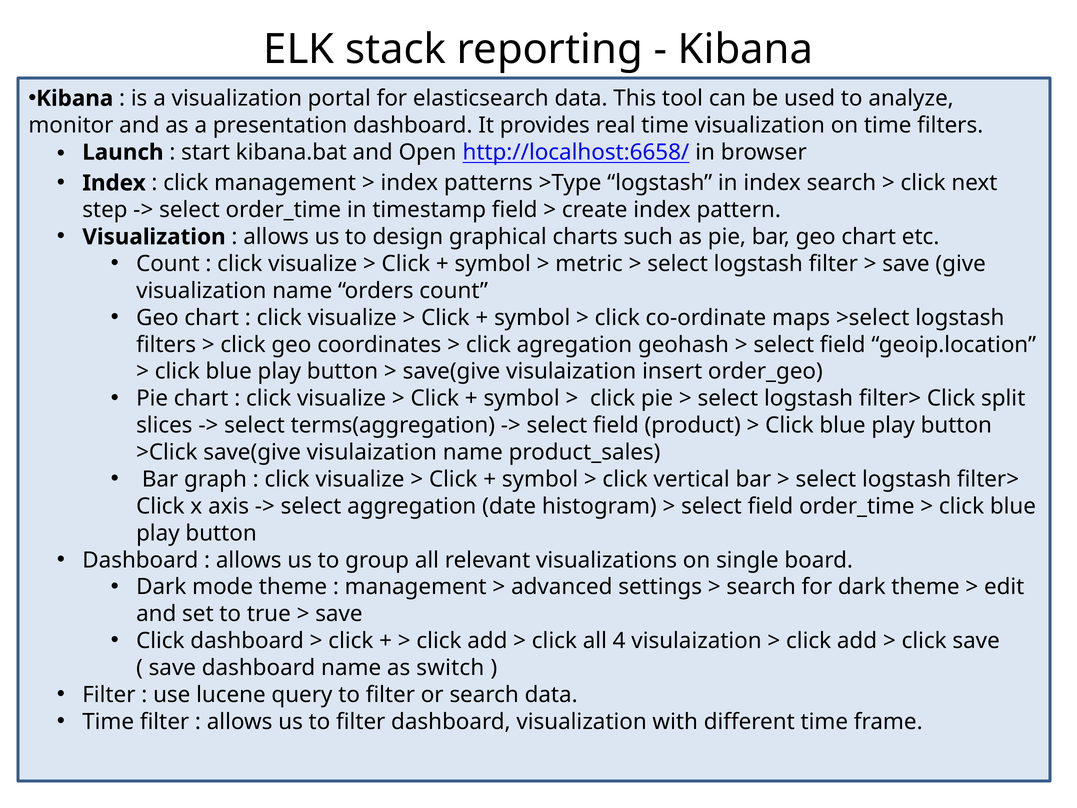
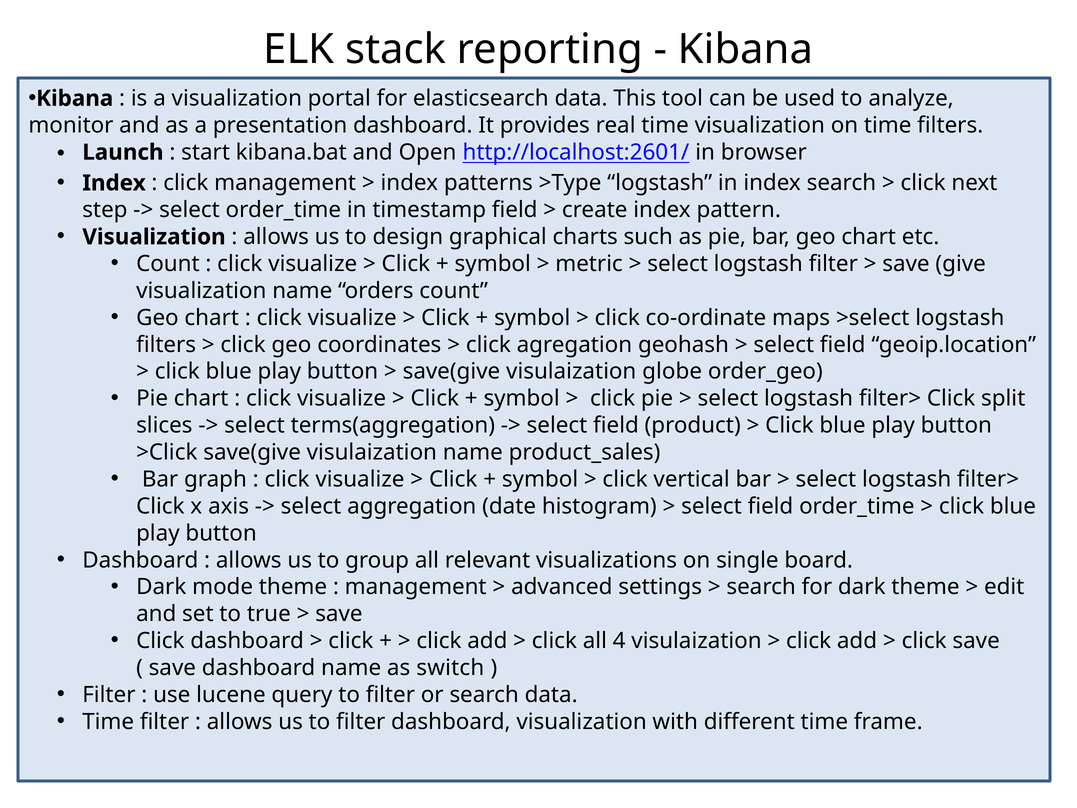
http://localhost:6658/: http://localhost:6658/ -> http://localhost:2601/
insert: insert -> globe
